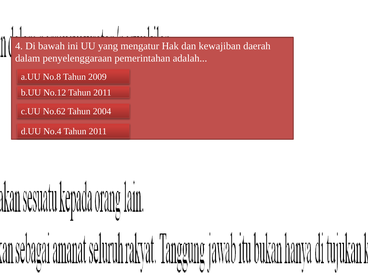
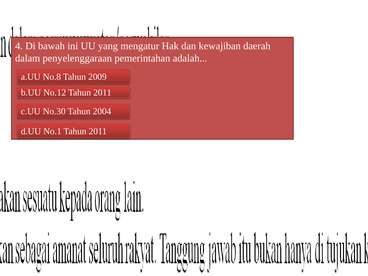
No.62: No.62 -> No.30
No.4: No.4 -> No.1
